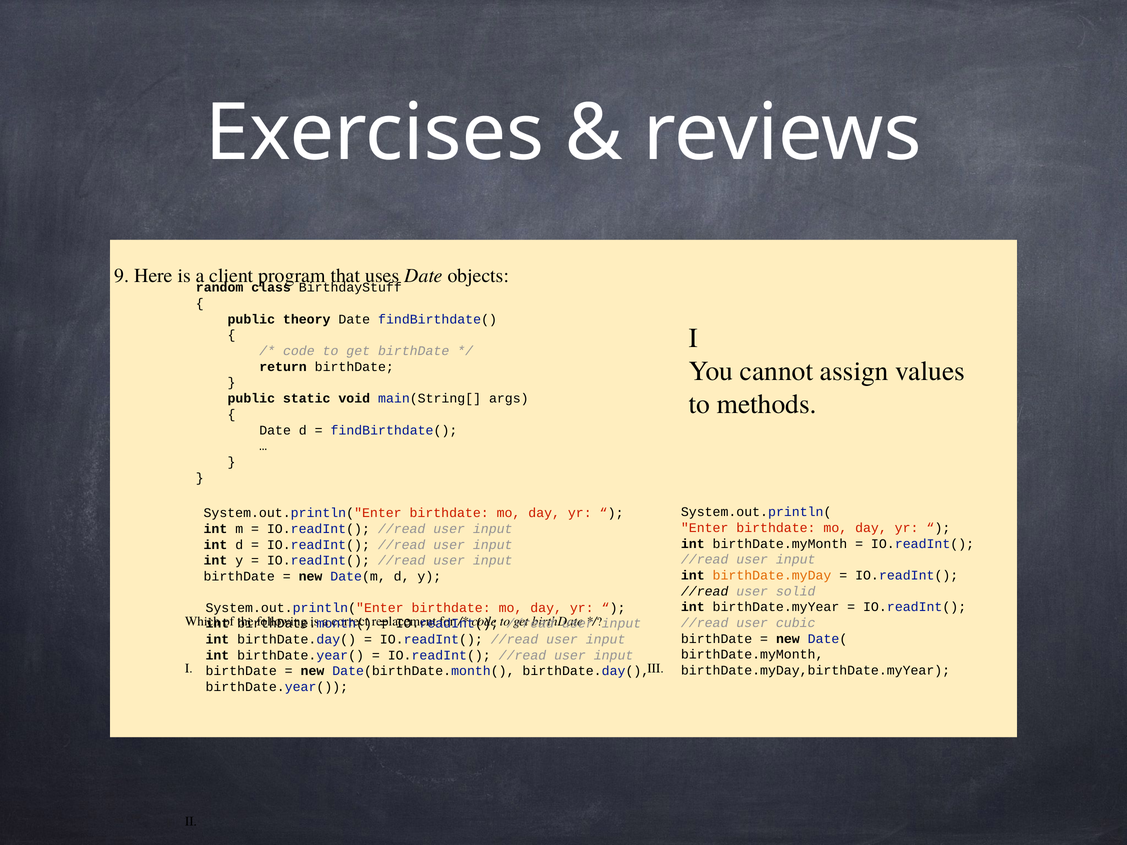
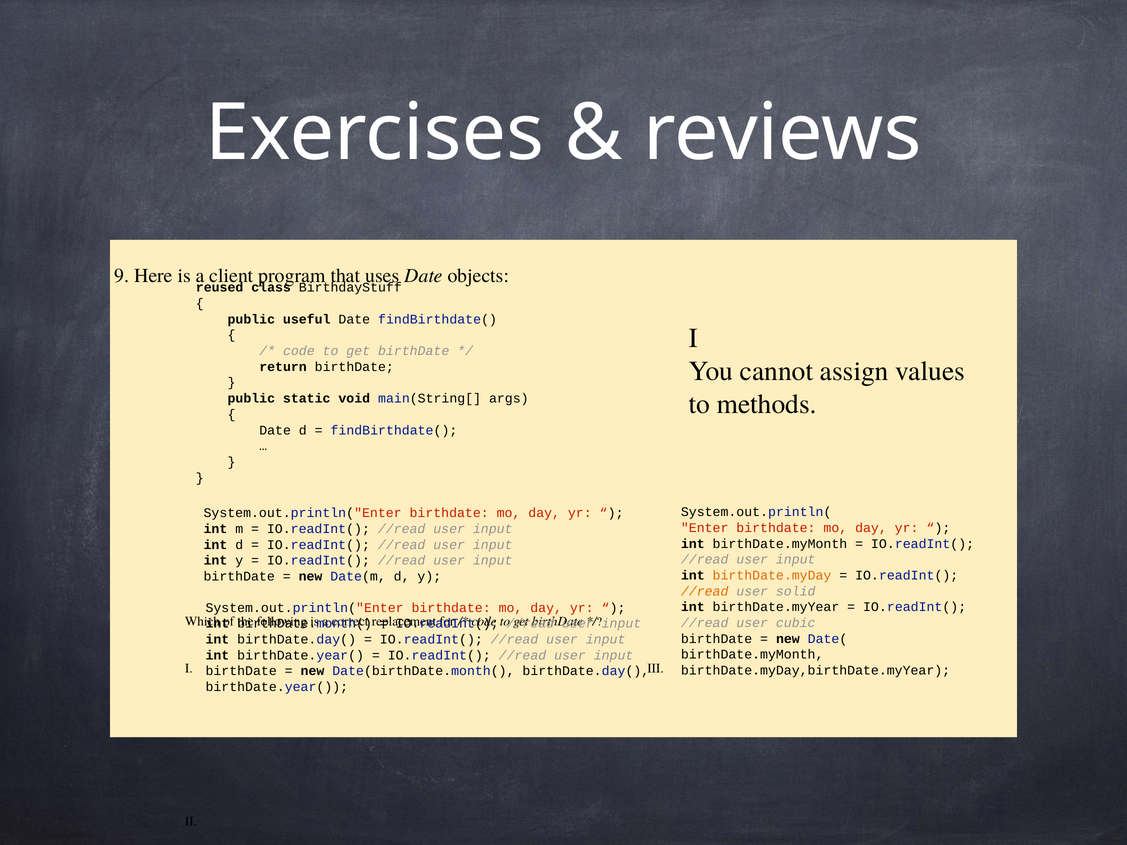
random: random -> reused
theory: theory -> useful
//read at (705, 591) colour: black -> orange
